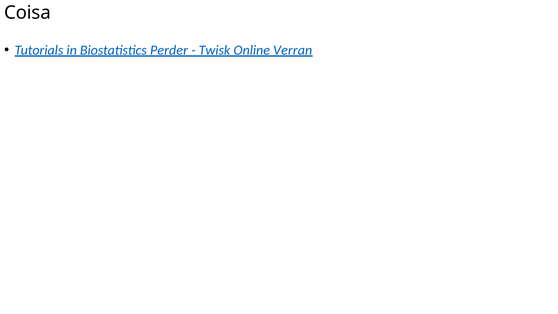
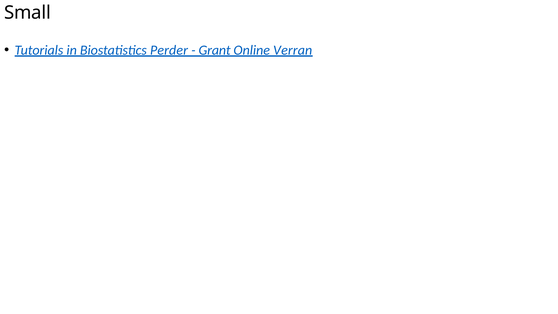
Coisa: Coisa -> Small
Twisk: Twisk -> Grant
